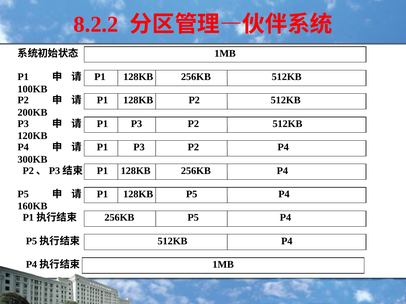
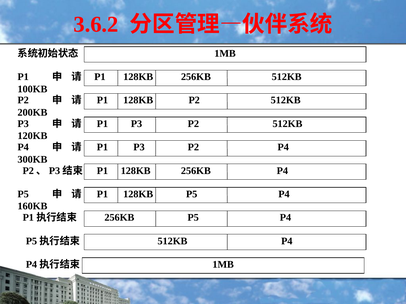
8.2.2: 8.2.2 -> 3.6.2
